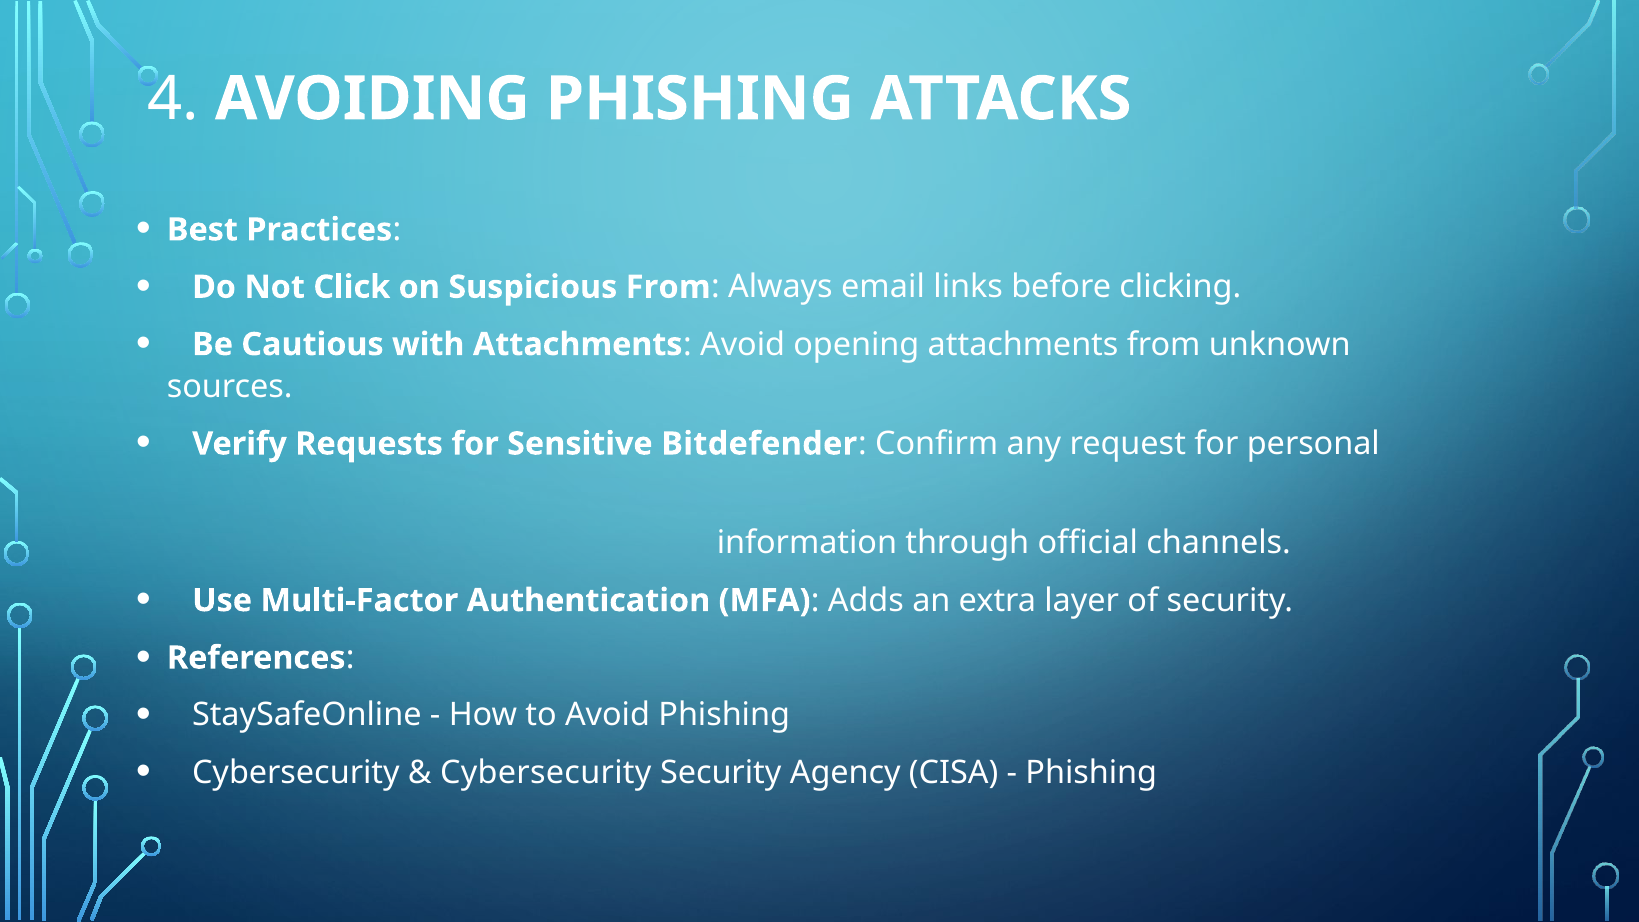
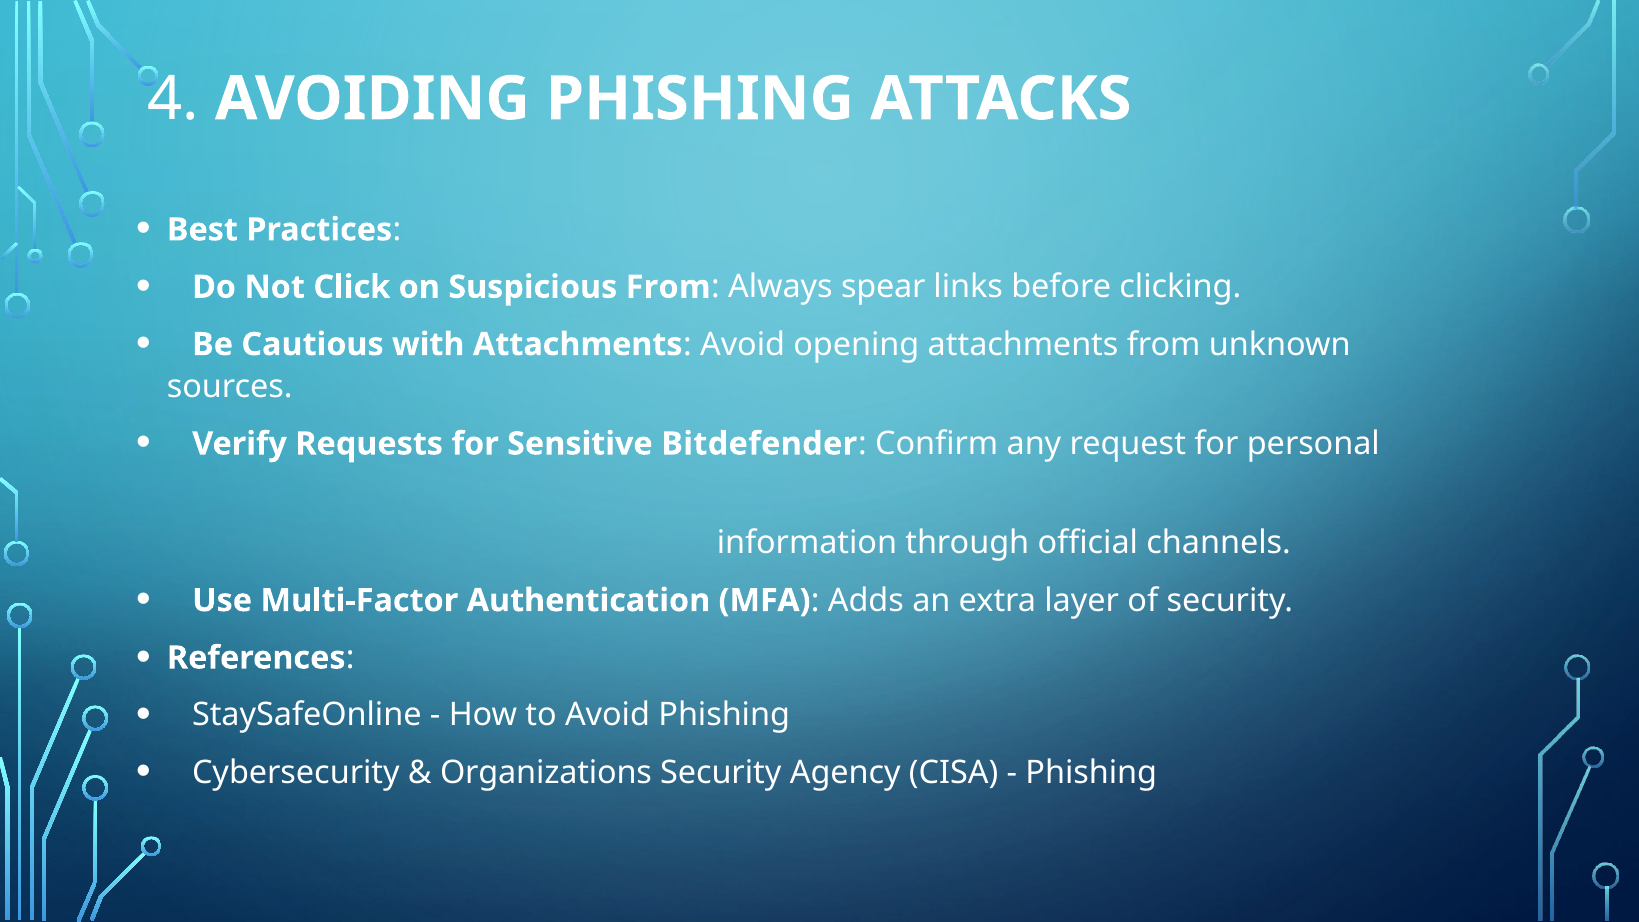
email: email -> spear
Cybersecurity at (546, 773): Cybersecurity -> Organizations
